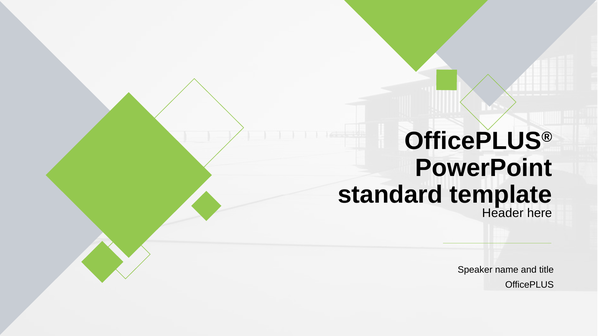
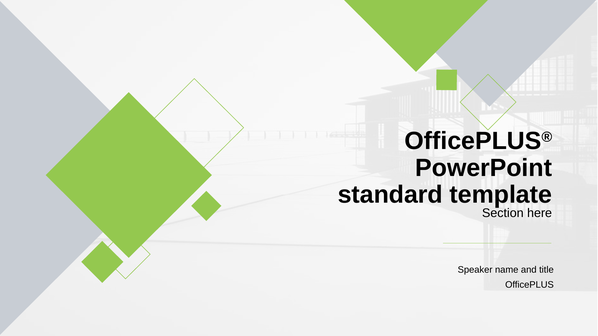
Header: Header -> Section
